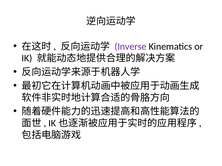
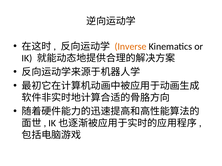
Inverse colour: purple -> orange
